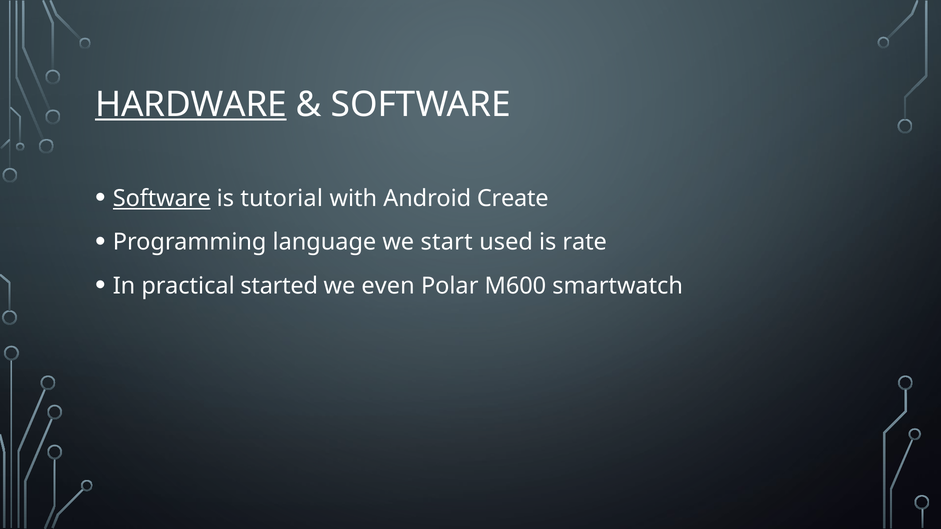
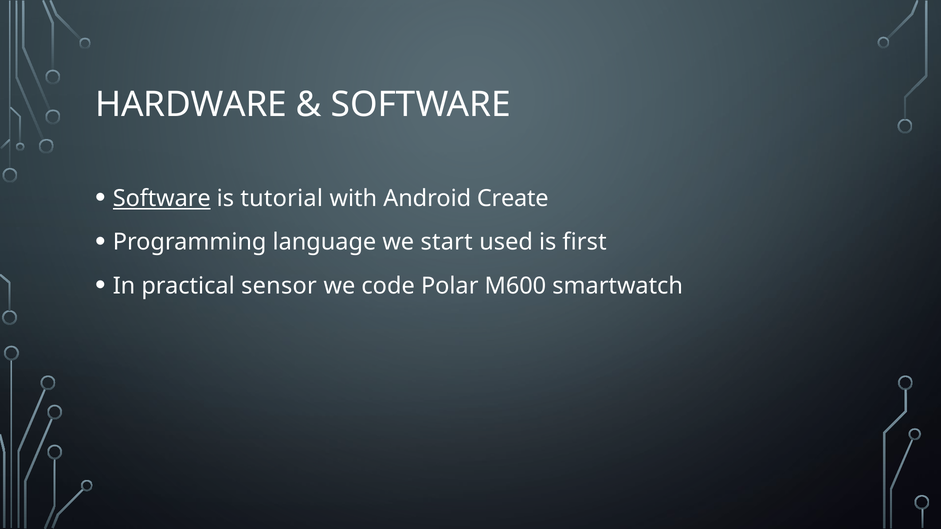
HARDWARE underline: present -> none
rate: rate -> first
started: started -> sensor
even: even -> code
